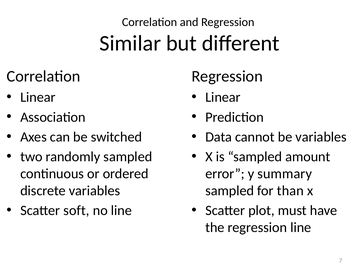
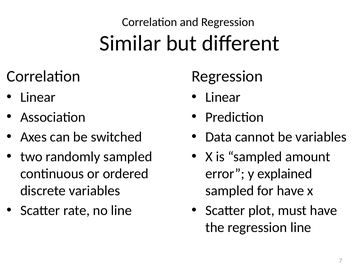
summary: summary -> explained
for than: than -> have
soft: soft -> rate
